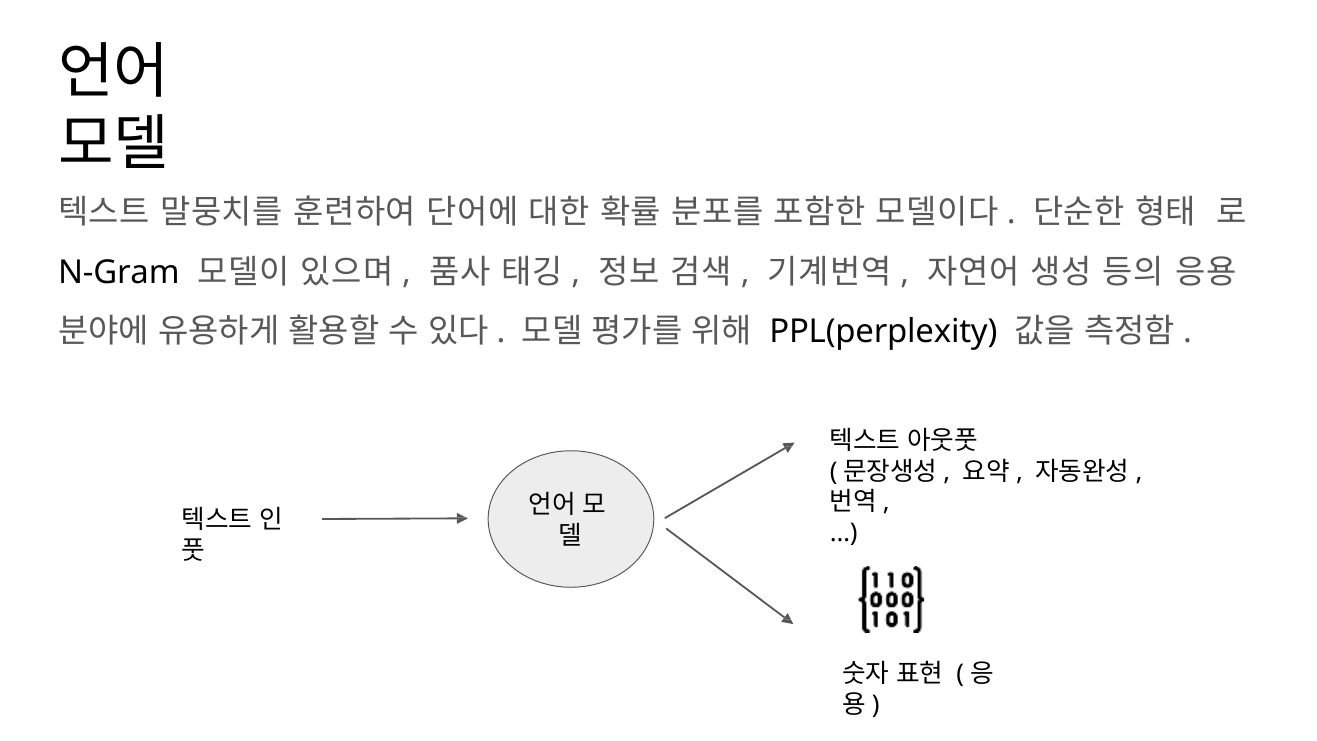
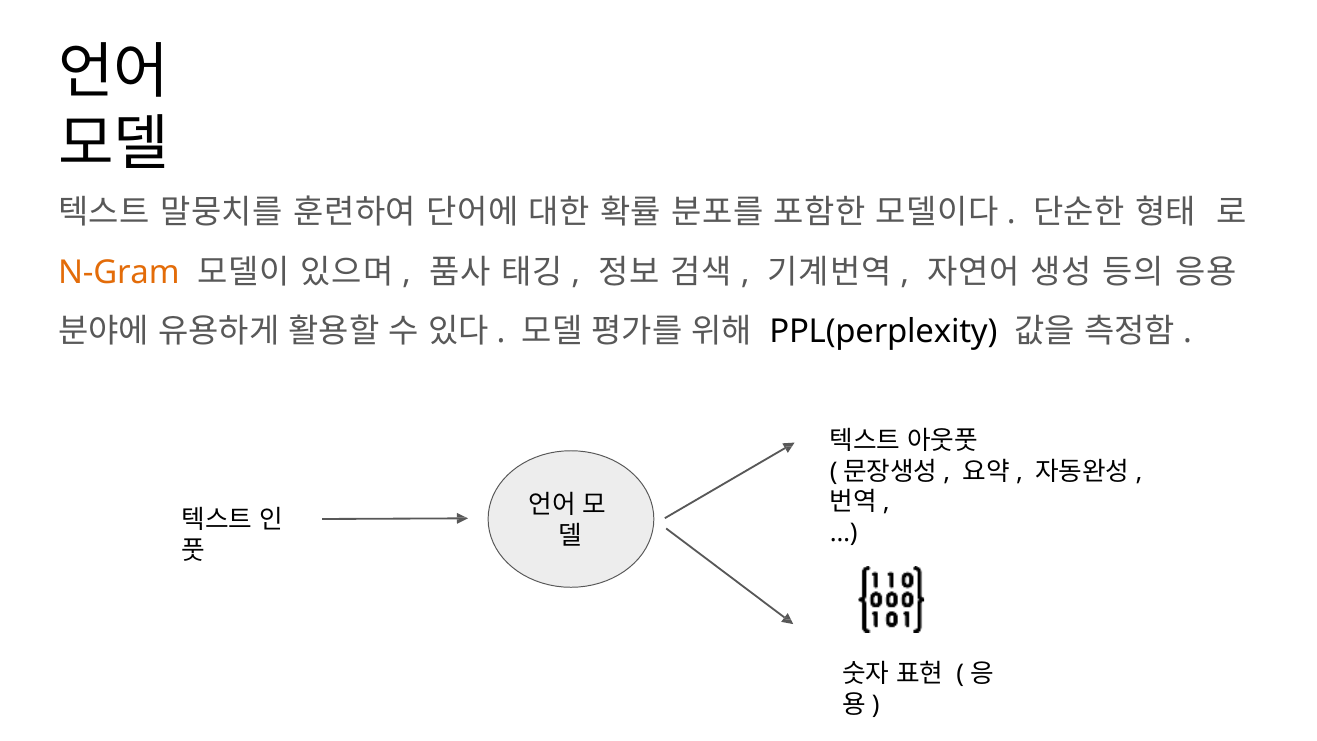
N-Gram colour: black -> orange
